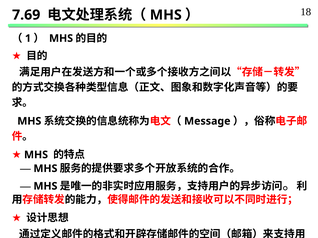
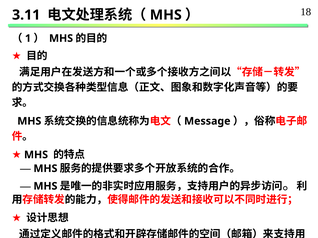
7.69: 7.69 -> 3.11
